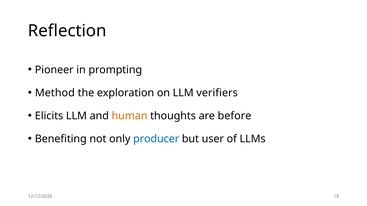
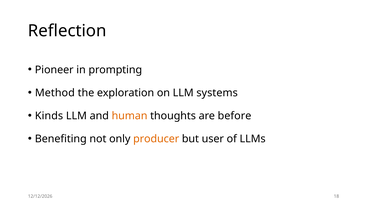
verifiers: verifiers -> systems
Elicits: Elicits -> Kinds
producer colour: blue -> orange
